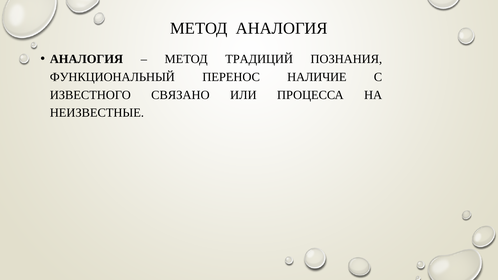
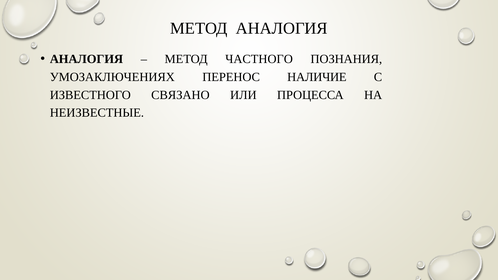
ТРАДИЦИЙ: ТРАДИЦИЙ -> ЧАСТНОГО
ФУНКЦИОНАЛЬНЫЙ: ФУНКЦИОНАЛЬНЫЙ -> УМОЗАКЛЮЧЕНИЯХ
